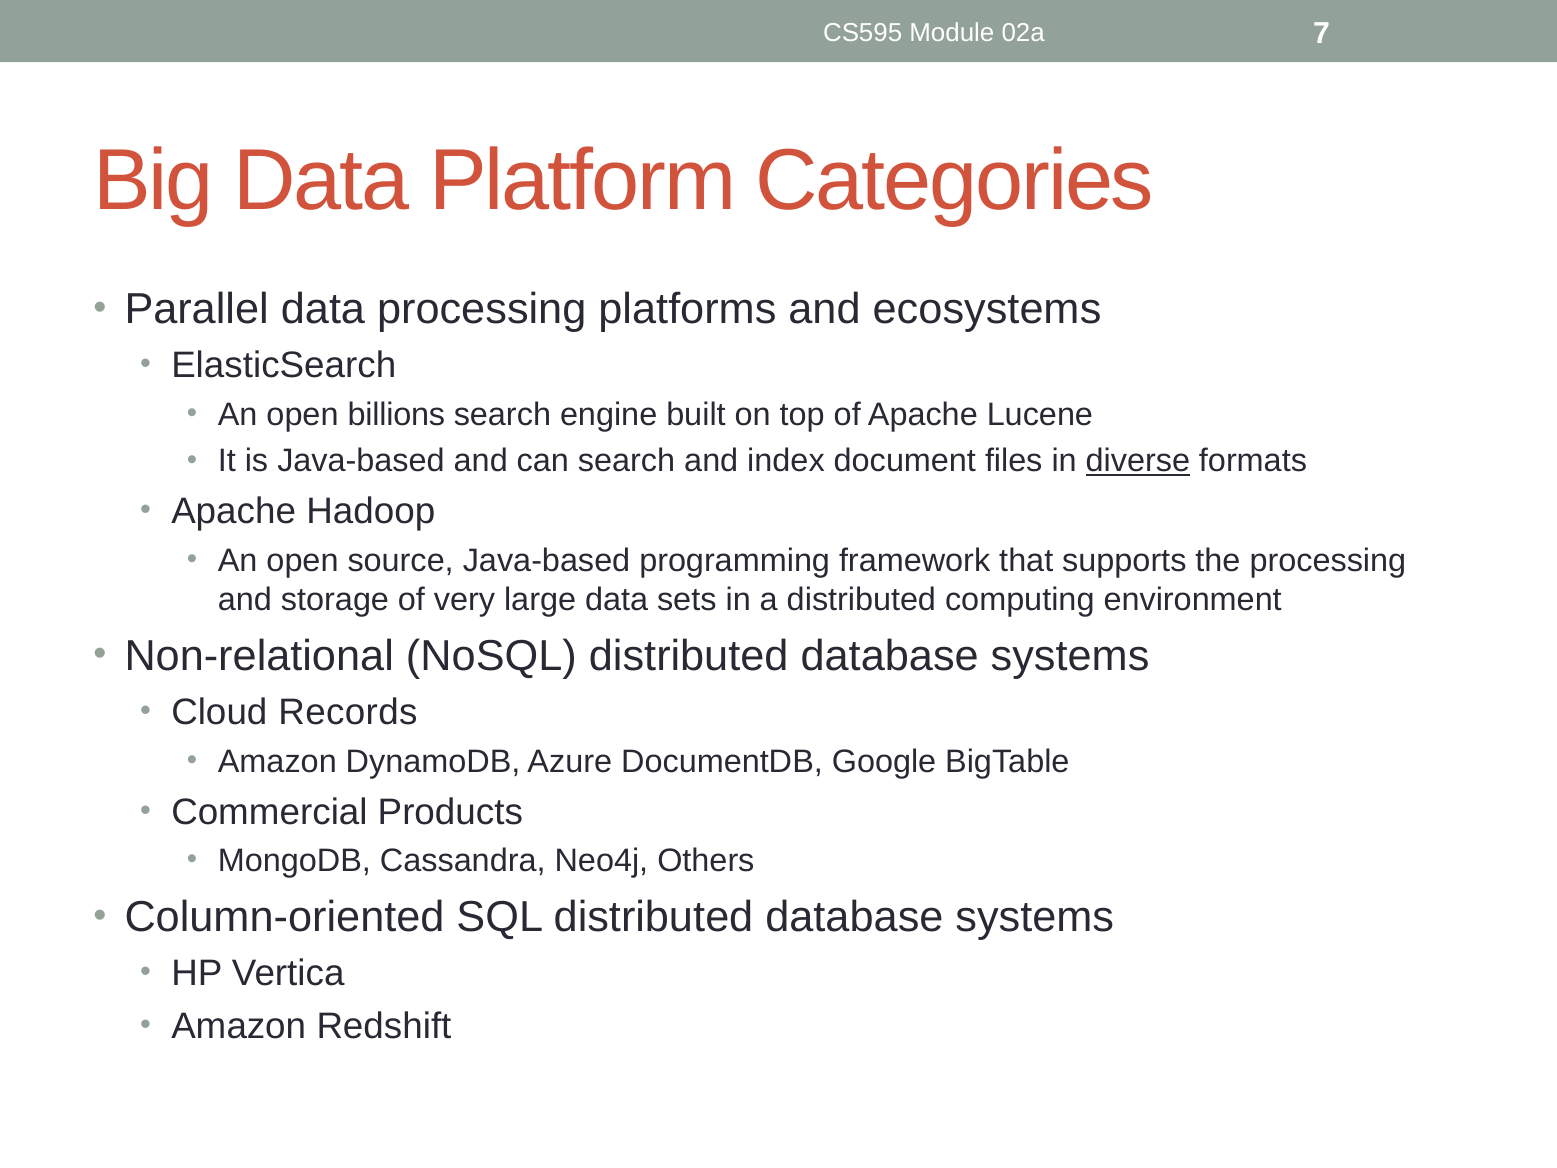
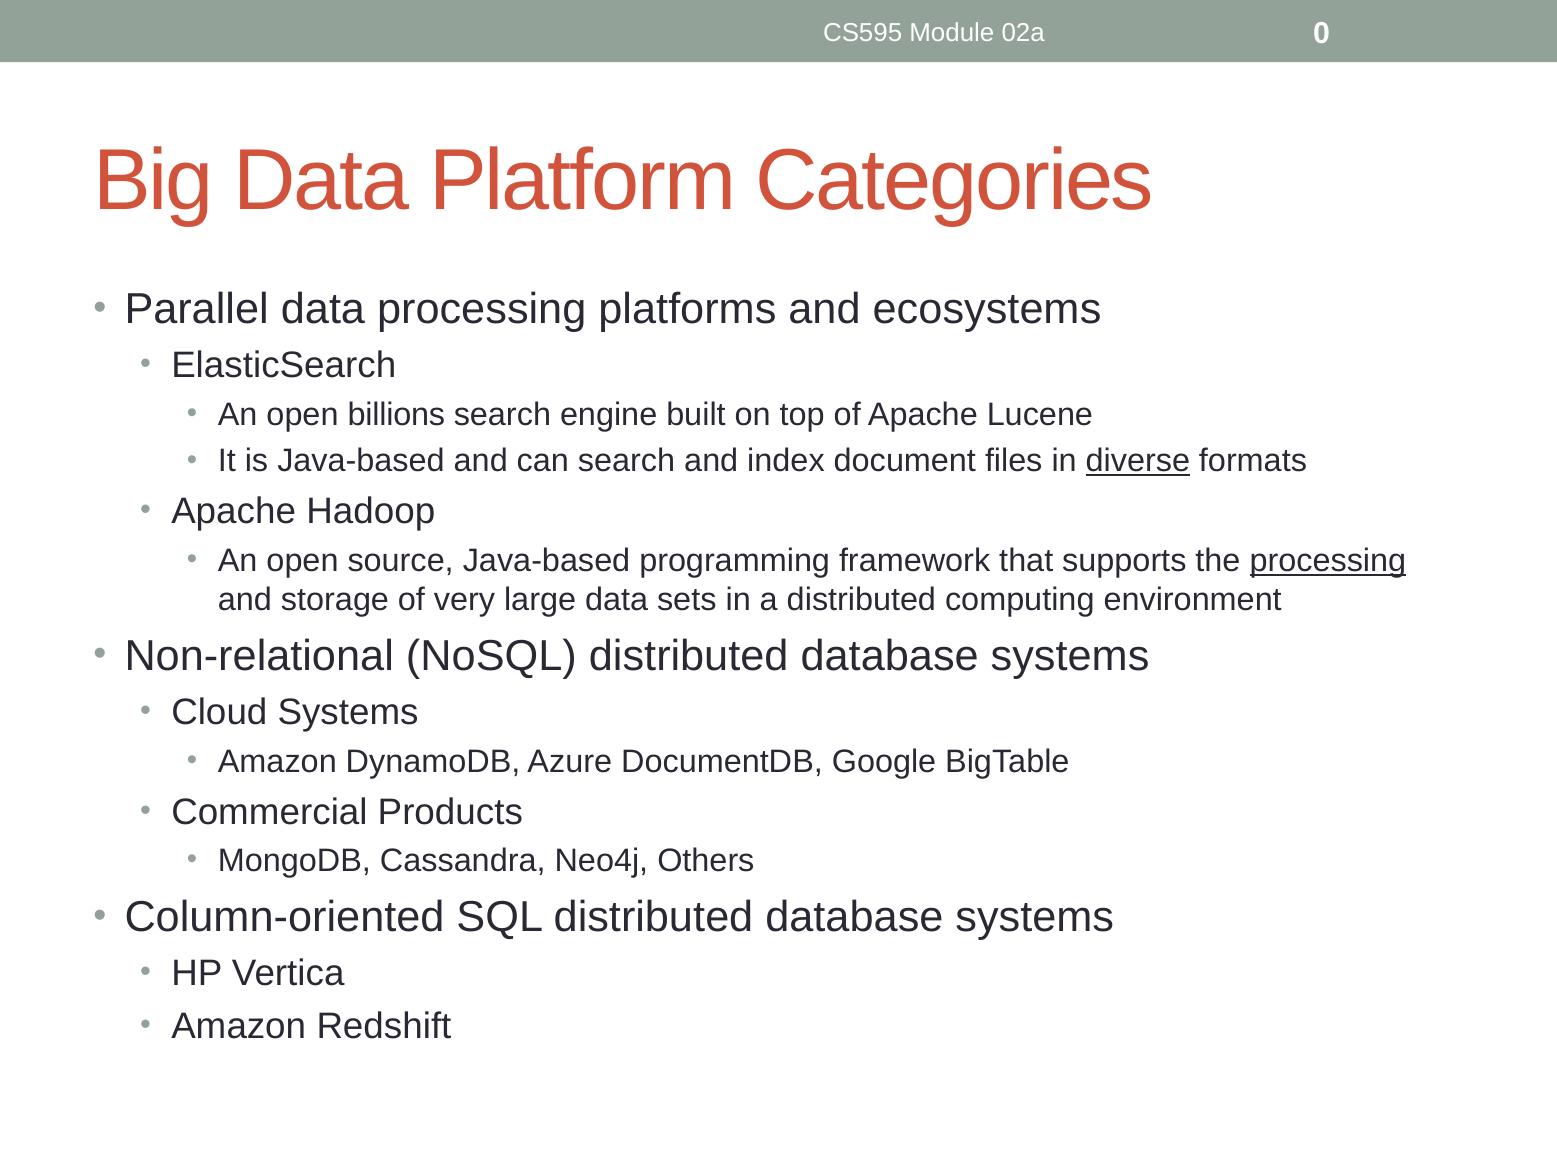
7: 7 -> 0
processing at (1328, 561) underline: none -> present
Cloud Records: Records -> Systems
